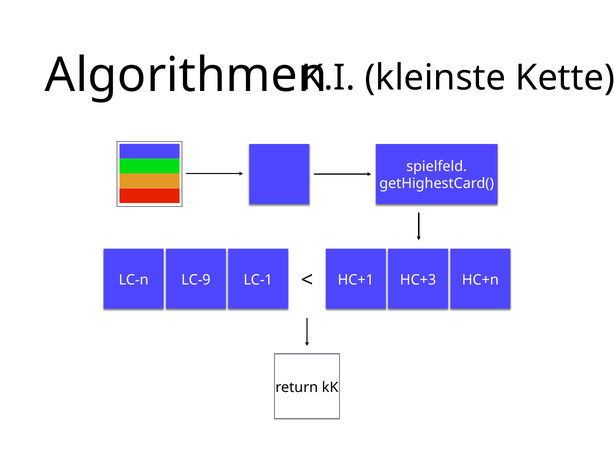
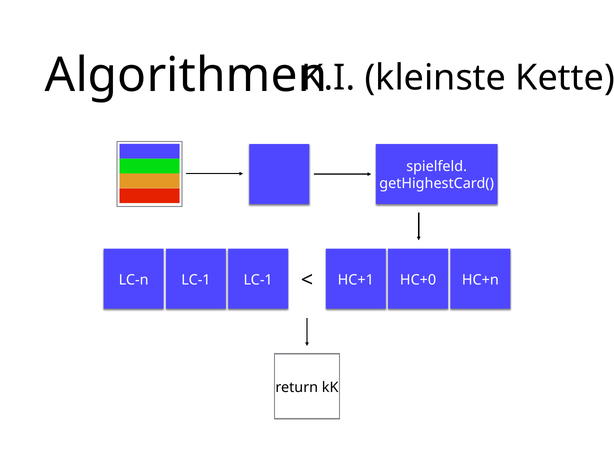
LC-n LC-9: LC-9 -> LC-1
HC+3: HC+3 -> HC+0
